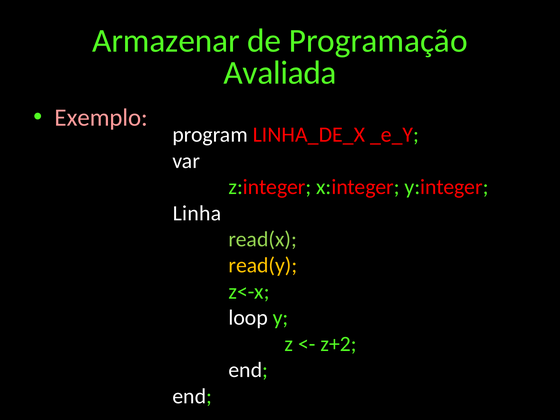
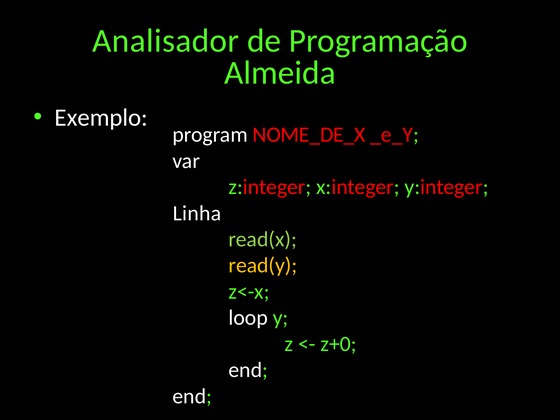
Armazenar: Armazenar -> Analisador
Avaliada: Avaliada -> Almeida
Exemplo colour: pink -> white
LINHA_DE_X: LINHA_DE_X -> NOME_DE_X
z+2: z+2 -> z+0
